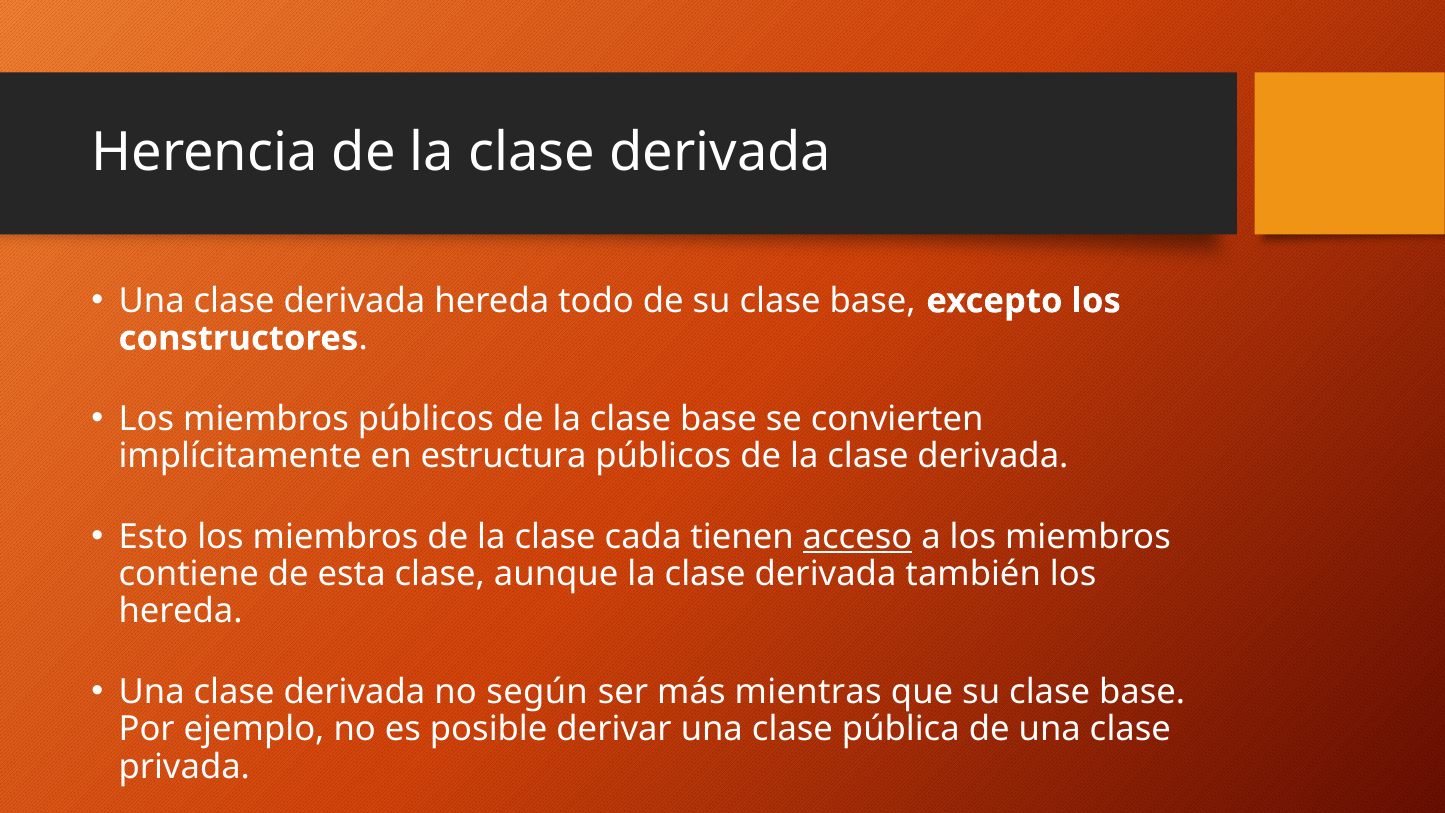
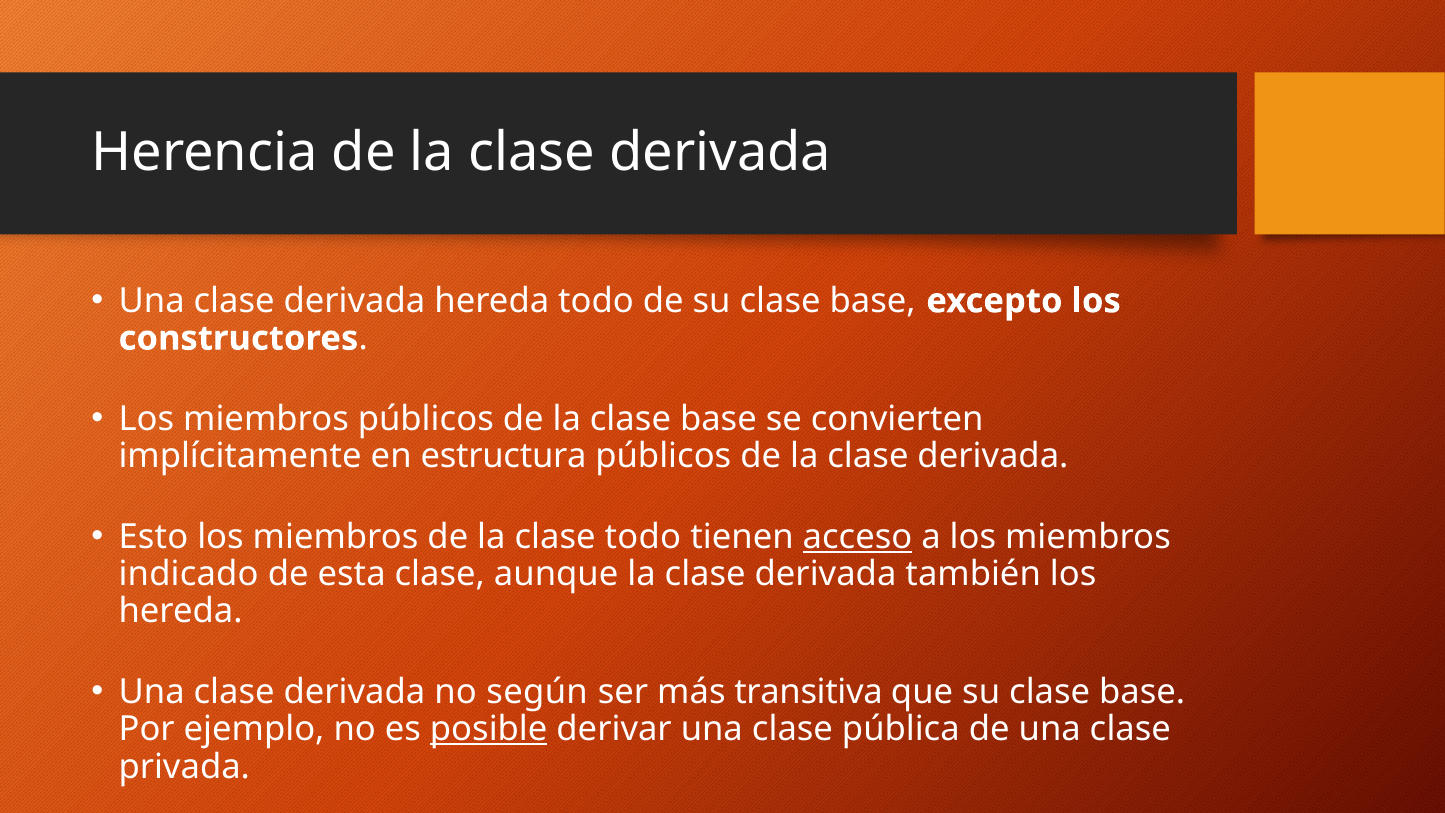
clase cada: cada -> todo
contiene: contiene -> indicado
mientras: mientras -> transitiva
posible underline: none -> present
